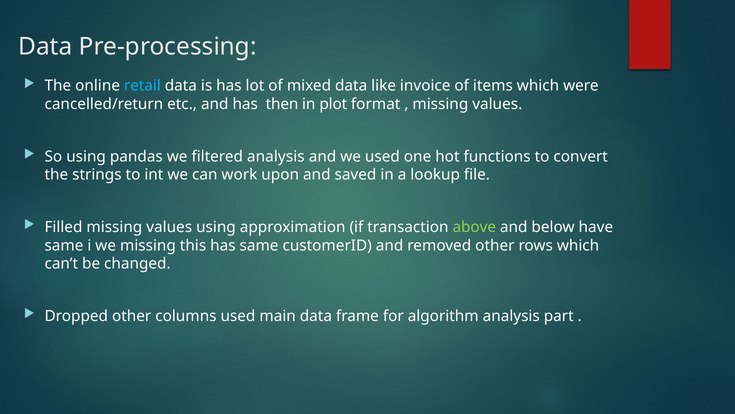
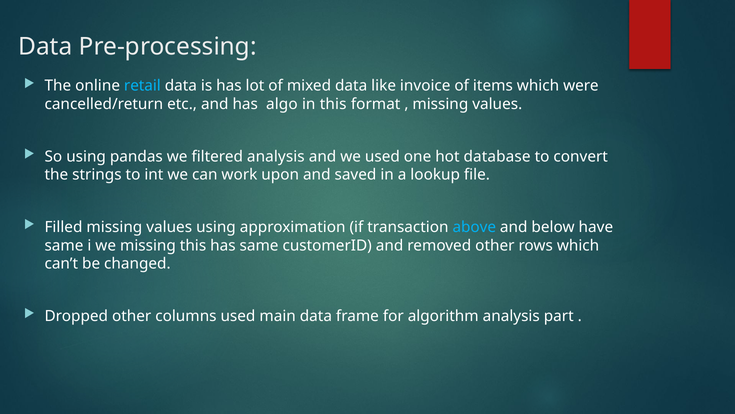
then: then -> algo
in plot: plot -> this
functions: functions -> database
above colour: light green -> light blue
